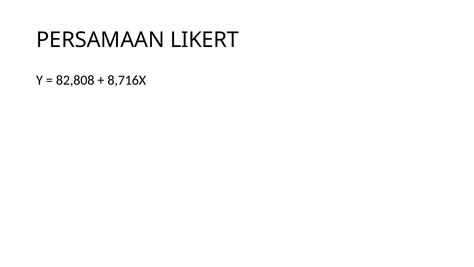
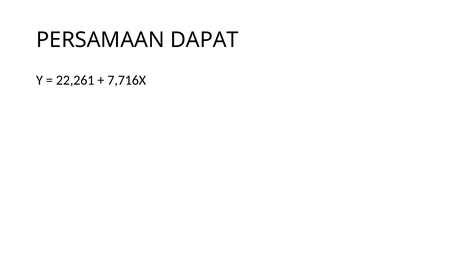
LIKERT: LIKERT -> DAPAT
82,808: 82,808 -> 22,261
8,716X: 8,716X -> 7,716X
